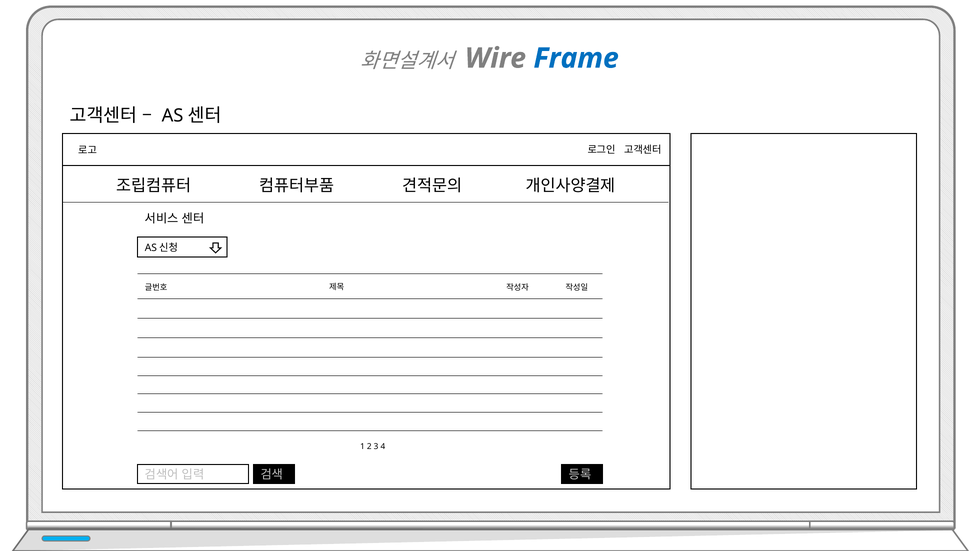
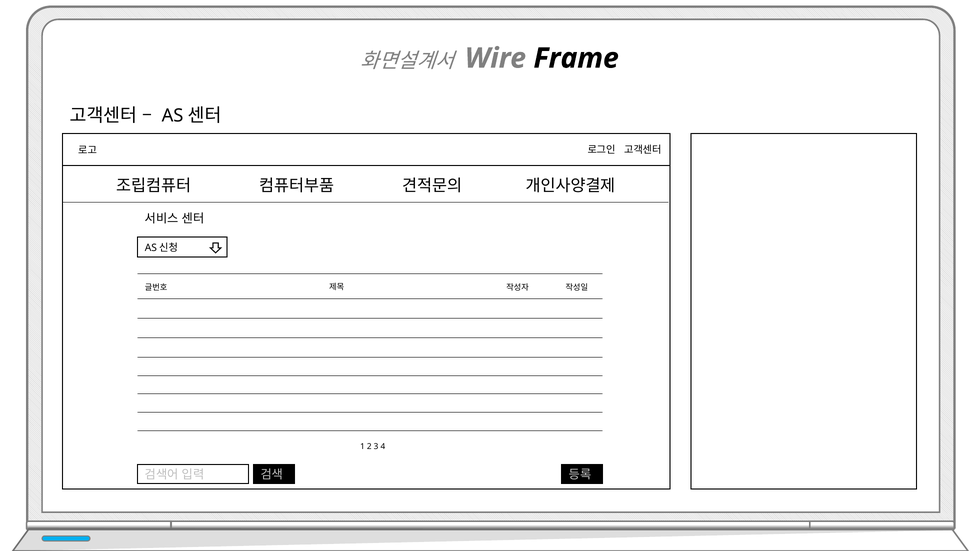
Frame colour: blue -> black
